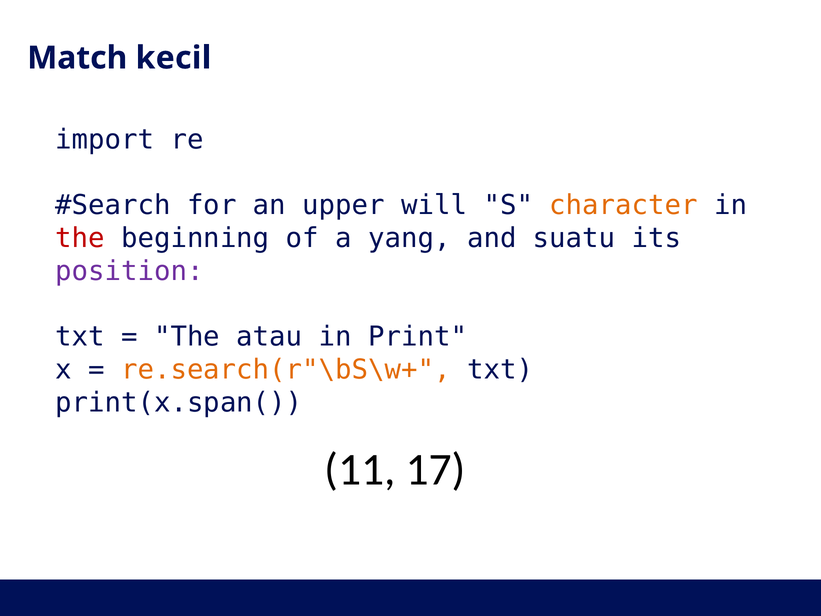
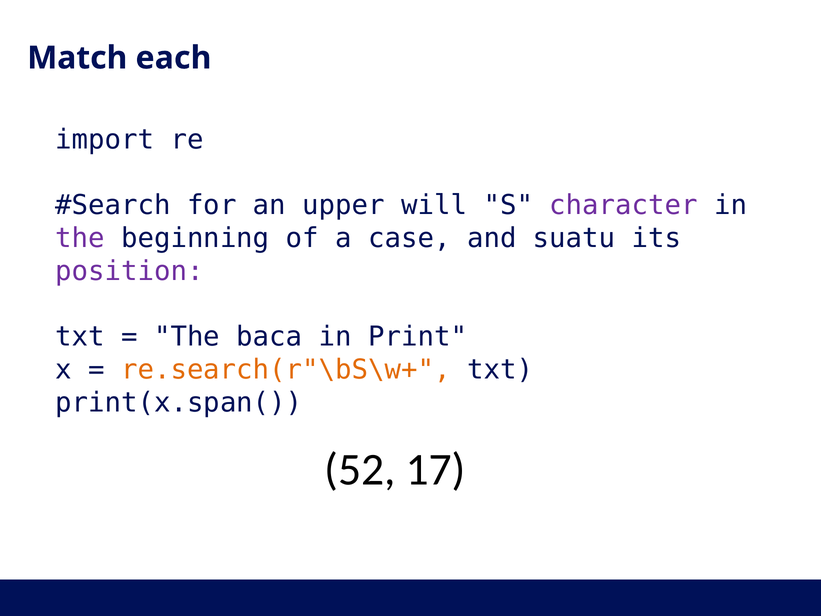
kecil: kecil -> each
character colour: orange -> purple
the at (80, 238) colour: red -> purple
yang: yang -> case
atau: atau -> baca
11: 11 -> 52
